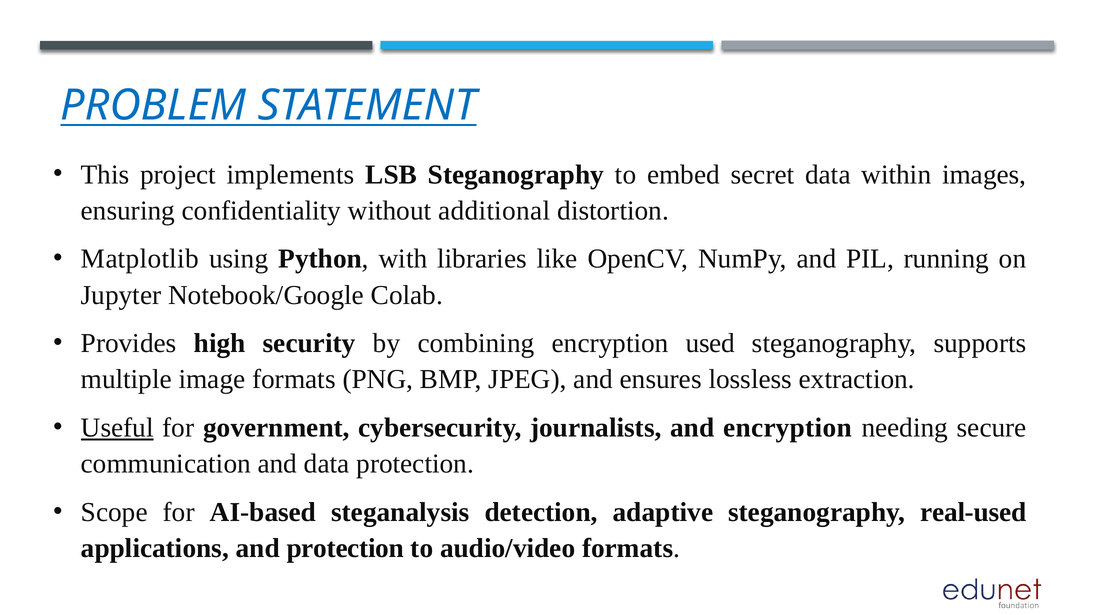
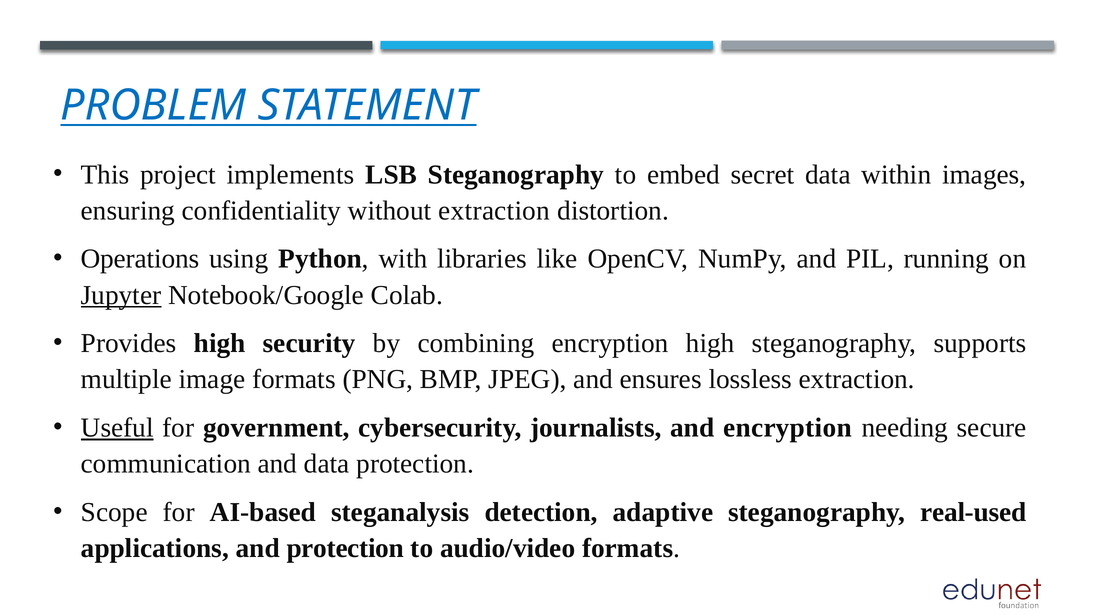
without additional: additional -> extraction
Matplotlib: Matplotlib -> Operations
Jupyter underline: none -> present
encryption used: used -> high
